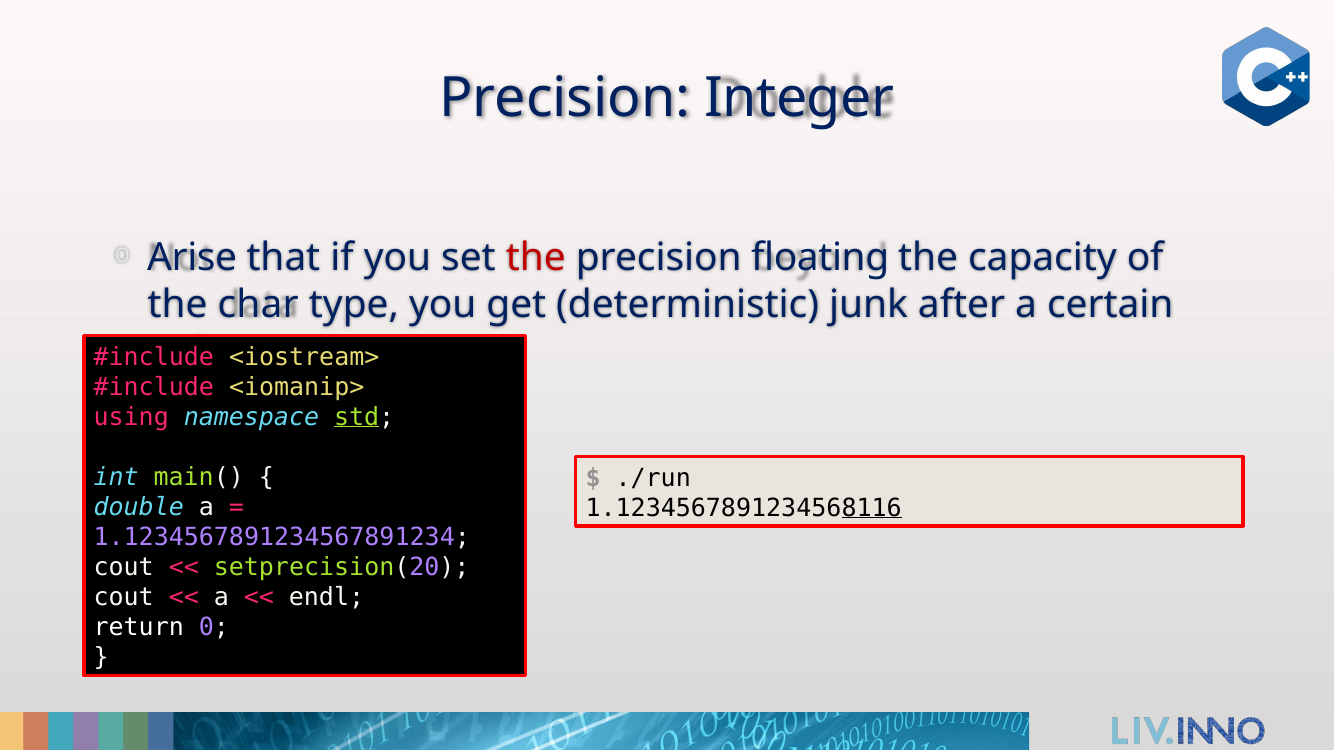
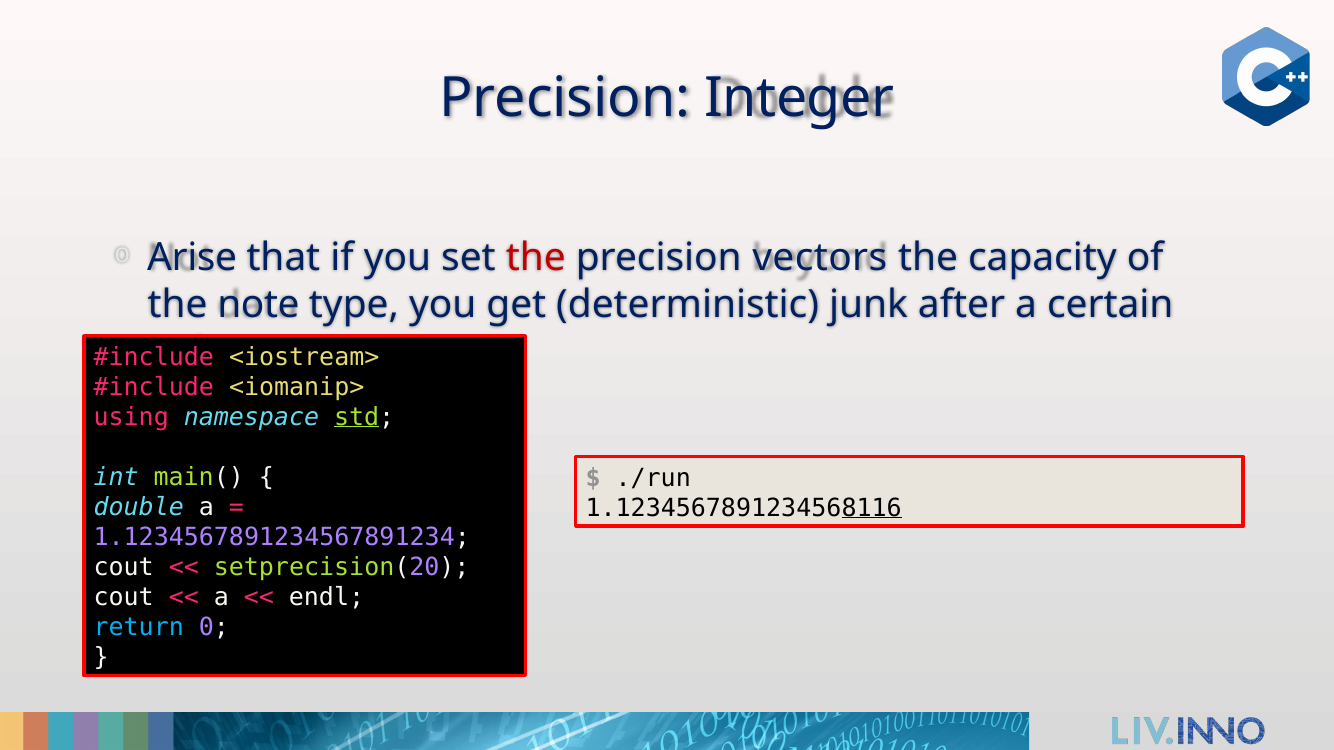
floating: floating -> vectors
char: char -> note
return colour: white -> light blue
